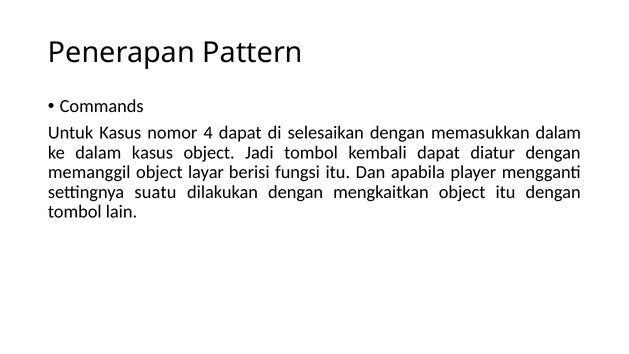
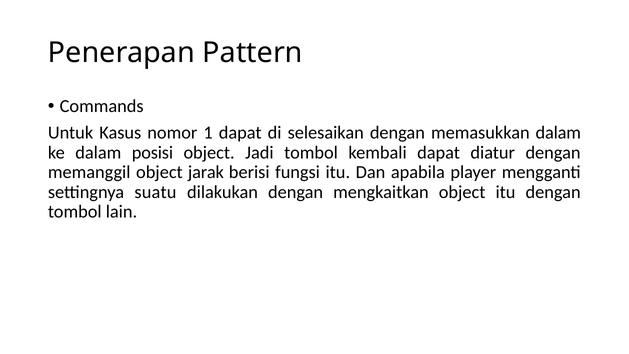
4: 4 -> 1
dalam kasus: kasus -> posisi
layar: layar -> jarak
